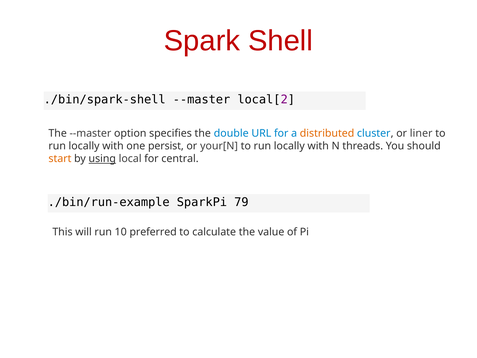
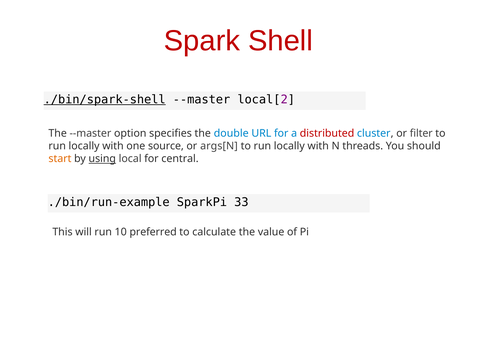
./bin/spark-shell underline: none -> present
distributed colour: orange -> red
liner: liner -> filter
persist: persist -> source
your[N: your[N -> args[N
79: 79 -> 33
